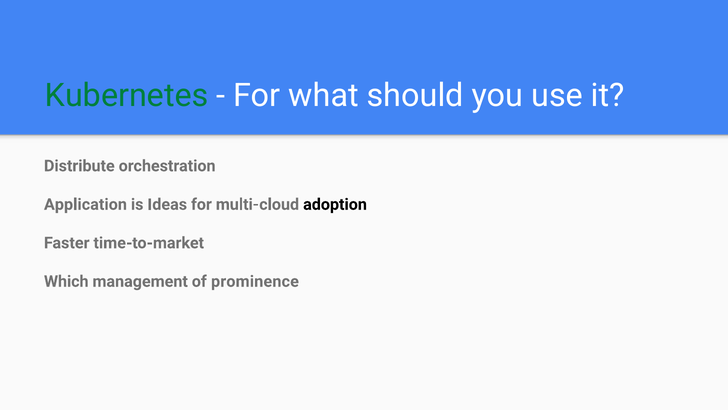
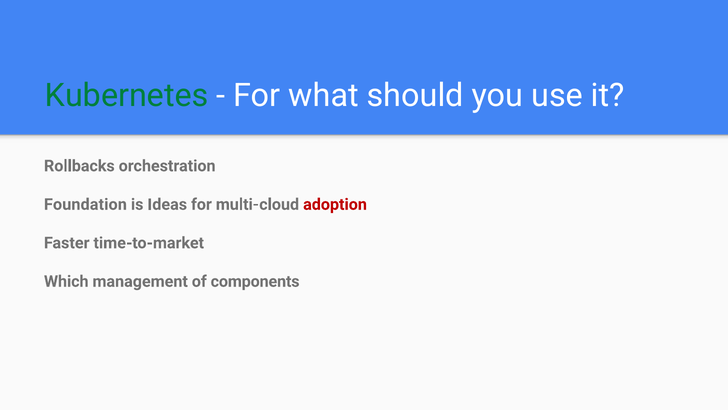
Distribute: Distribute -> Rollbacks
Application: Application -> Foundation
adoption colour: black -> red
prominence: prominence -> components
